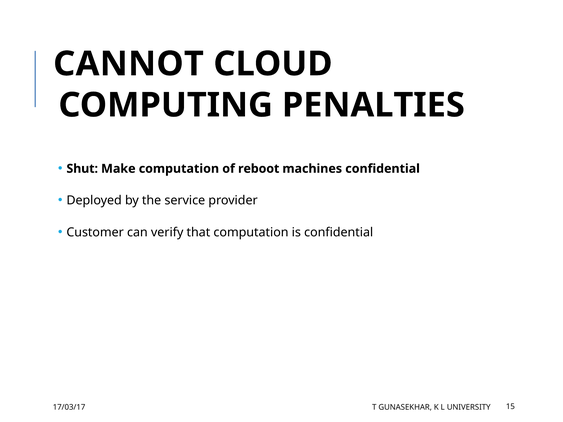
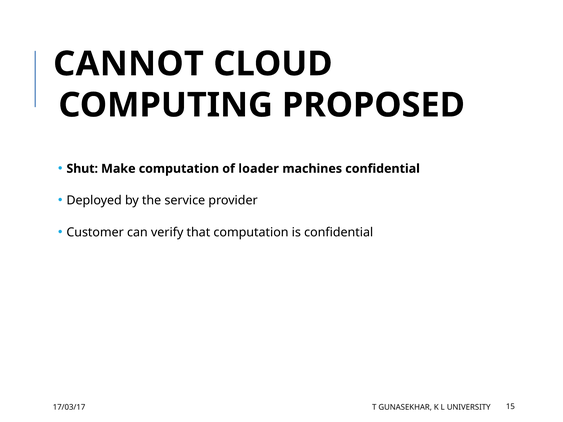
PENALTIES: PENALTIES -> PROPOSED
reboot: reboot -> loader
